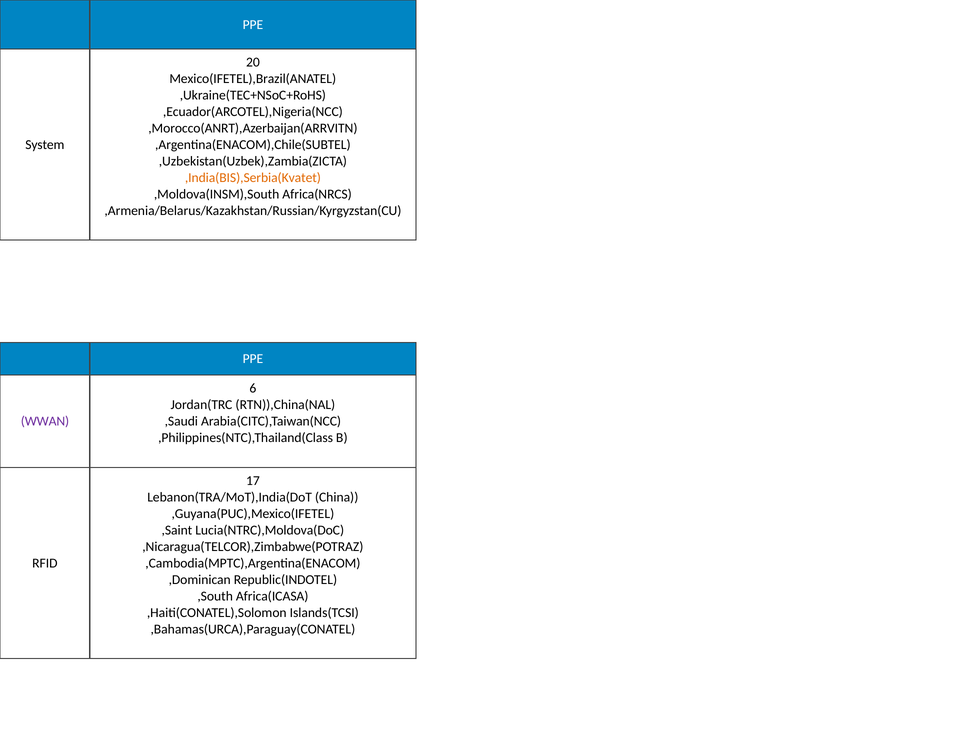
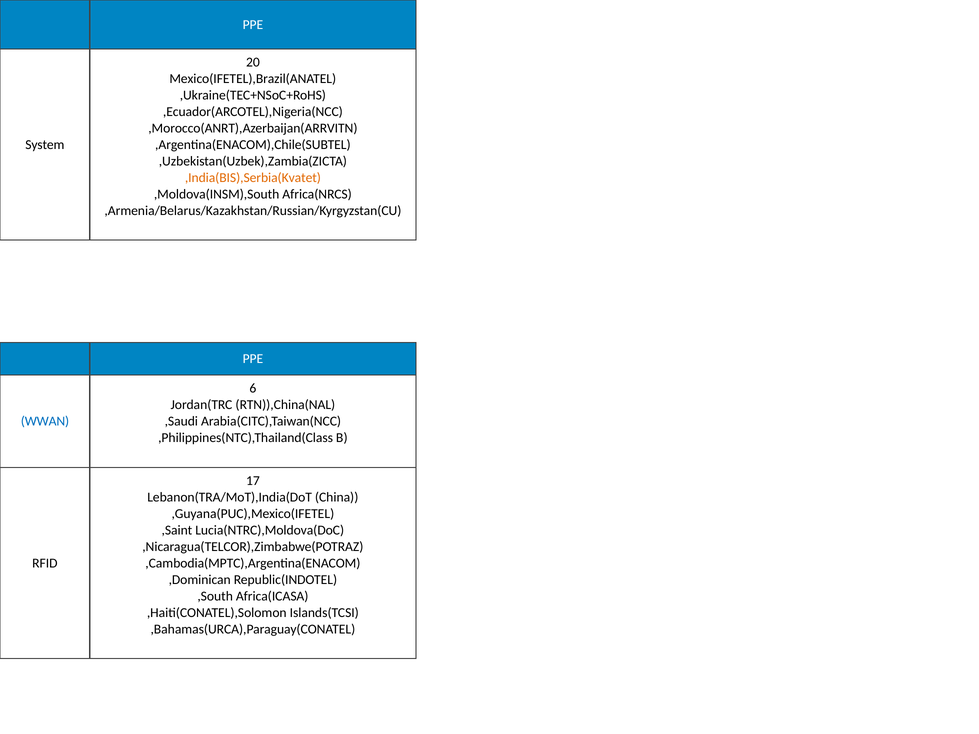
WWAN colour: purple -> blue
